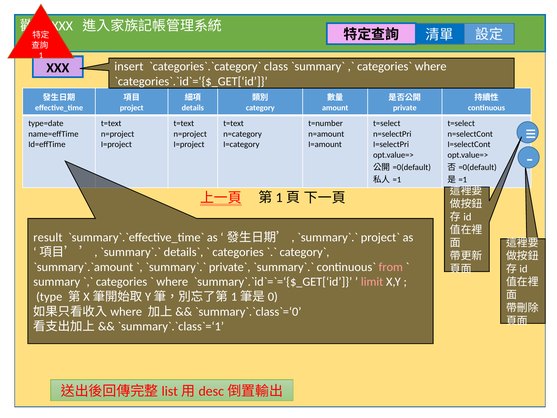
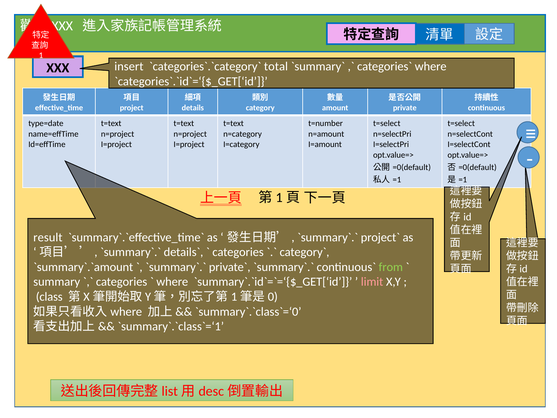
class: class -> total
from colour: pink -> light green
type: type -> class
